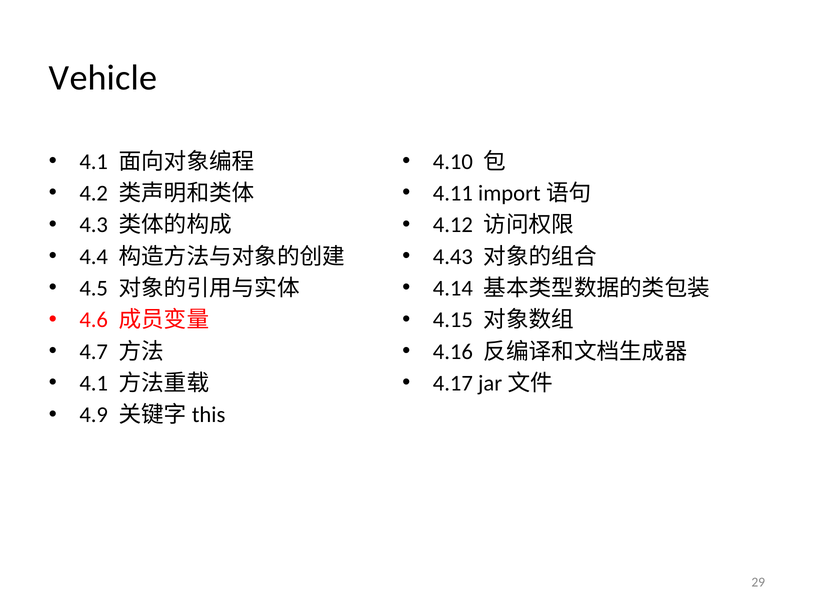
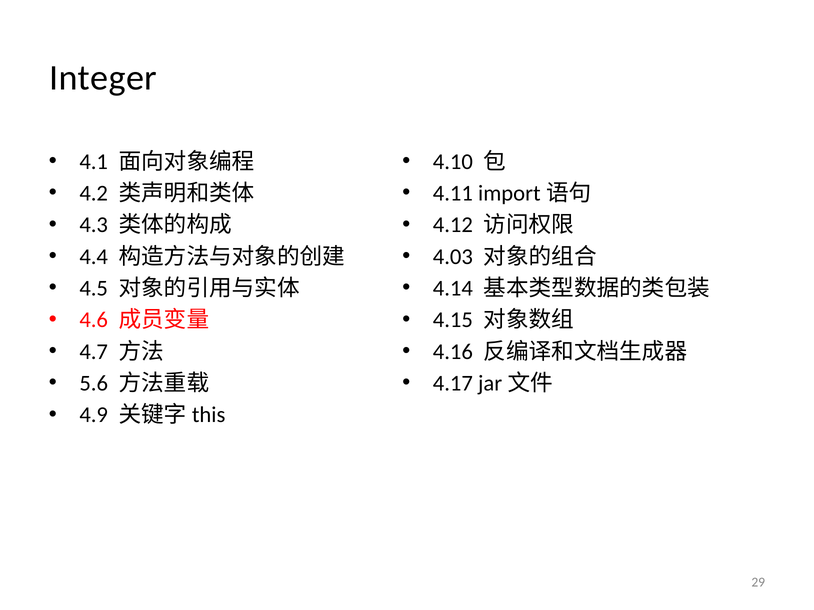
Vehicle: Vehicle -> Integer
4.43: 4.43 -> 4.03
4.1 at (94, 384): 4.1 -> 5.6
